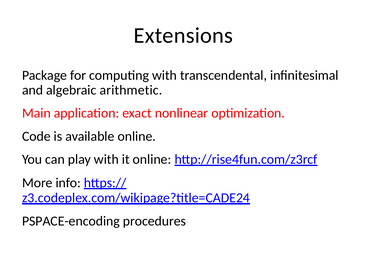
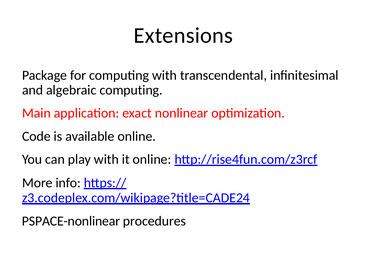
algebraic arithmetic: arithmetic -> computing
PSPACE-encoding: PSPACE-encoding -> PSPACE-nonlinear
